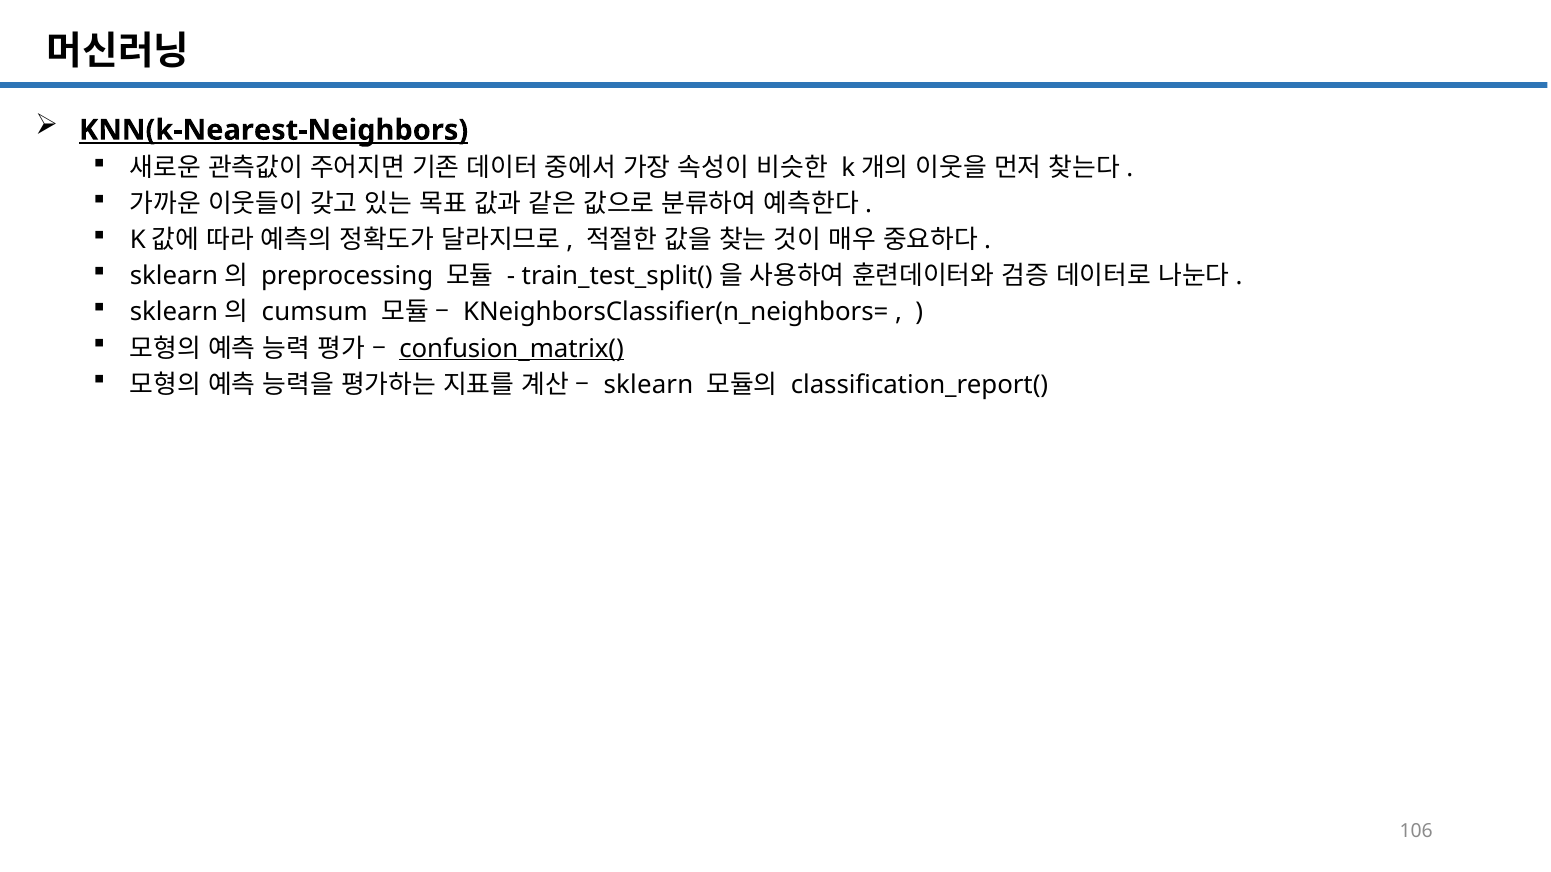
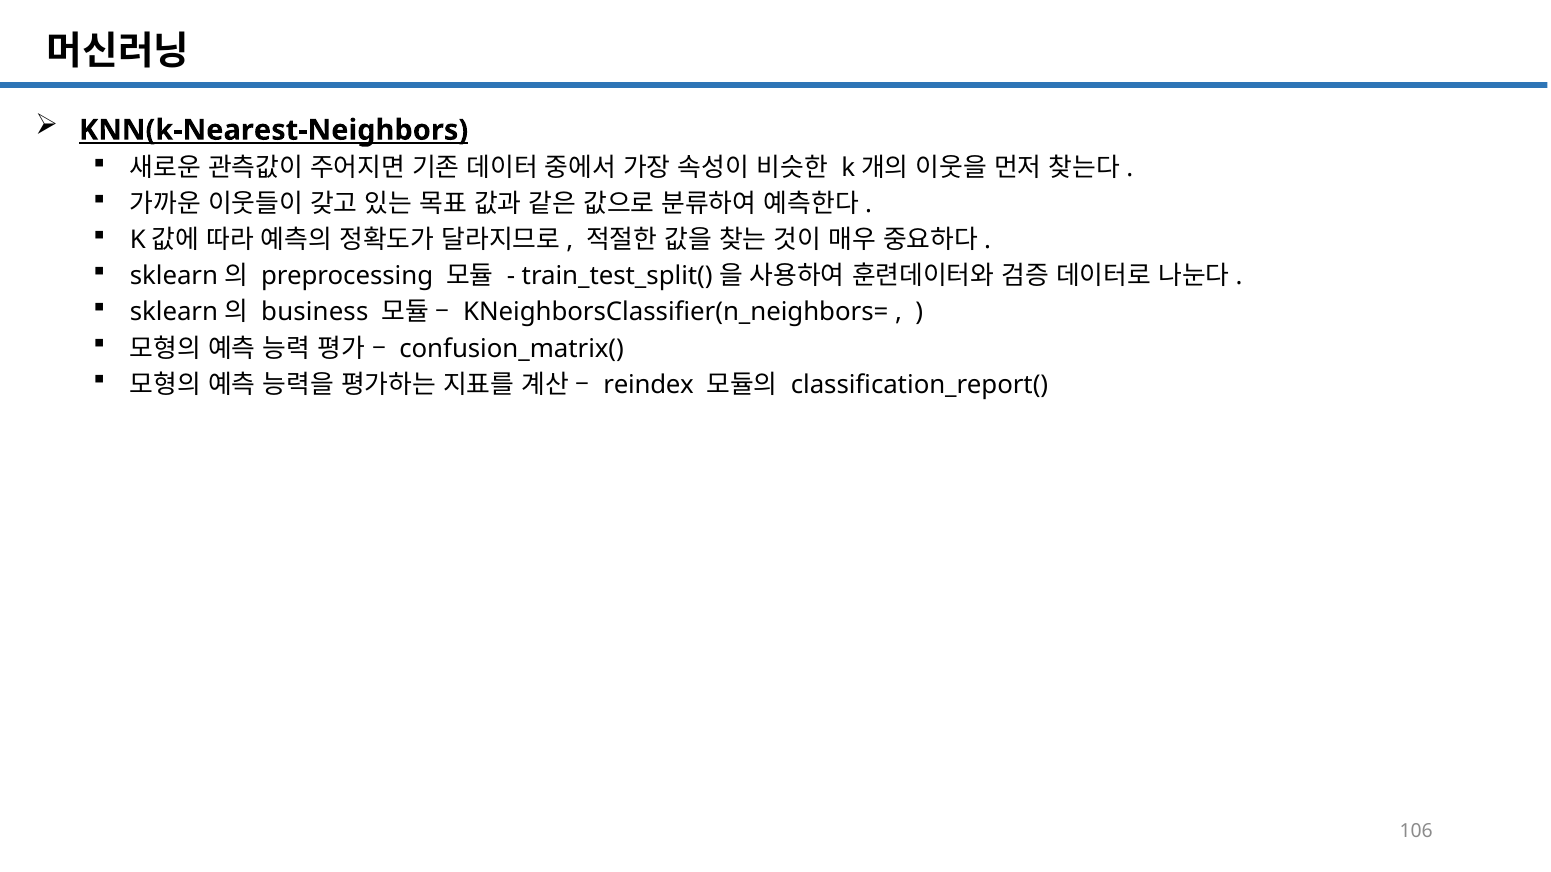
cumsum: cumsum -> business
confusion_matrix( underline: present -> none
sklearn: sklearn -> reindex
